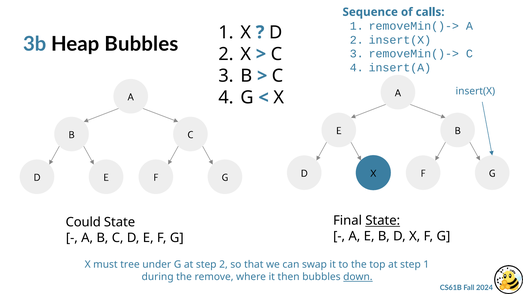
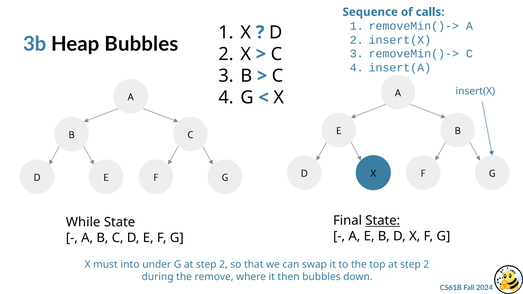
Could: Could -> While
tree: tree -> into
top at step 1: 1 -> 2
down underline: present -> none
